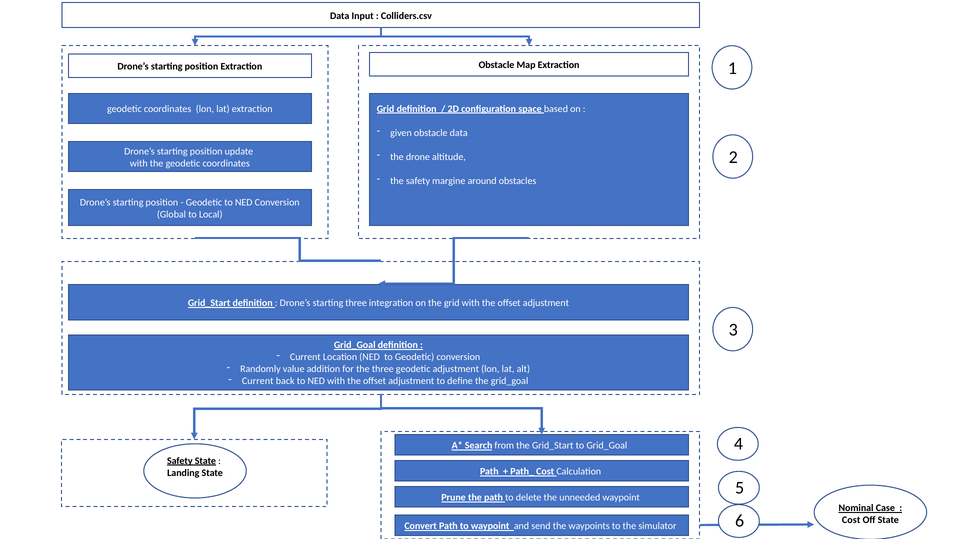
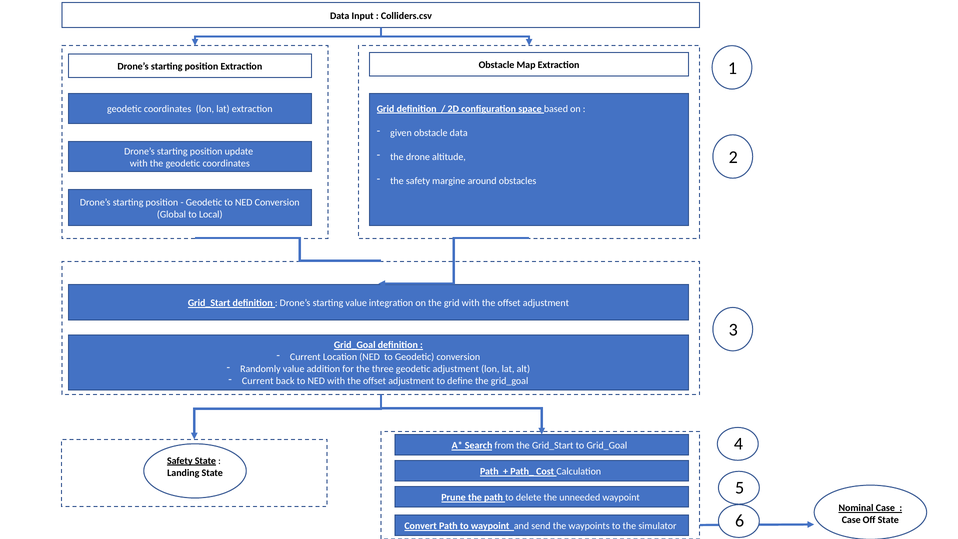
starting three: three -> value
Cost at (851, 520): Cost -> Case
